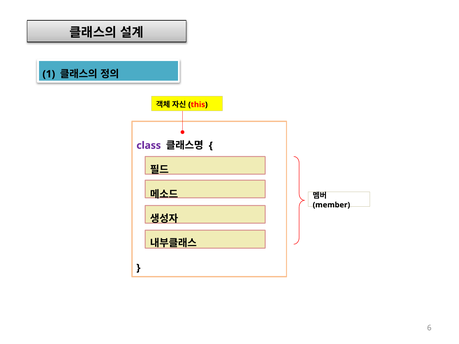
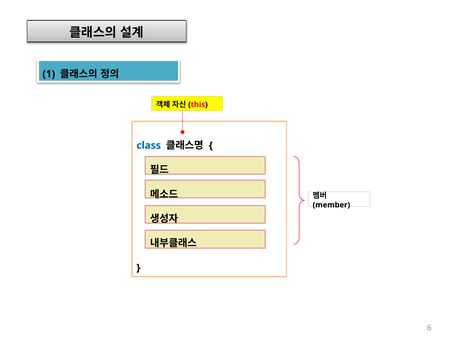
class colour: purple -> blue
